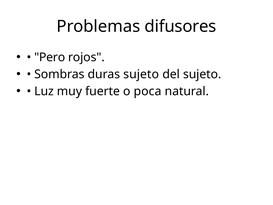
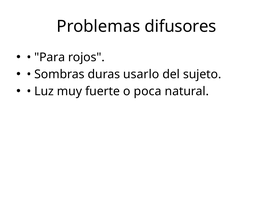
Pero: Pero -> Para
duras sujeto: sujeto -> usarlo
